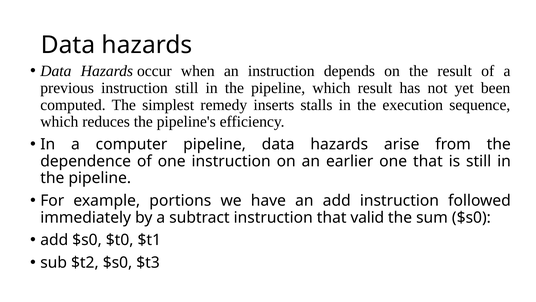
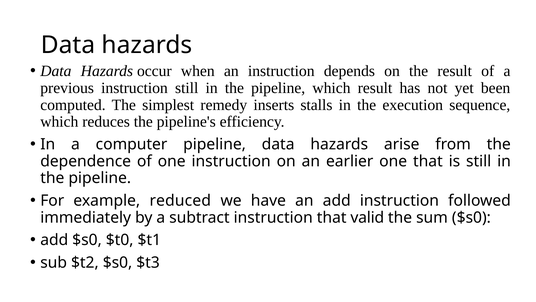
portions: portions -> reduced
